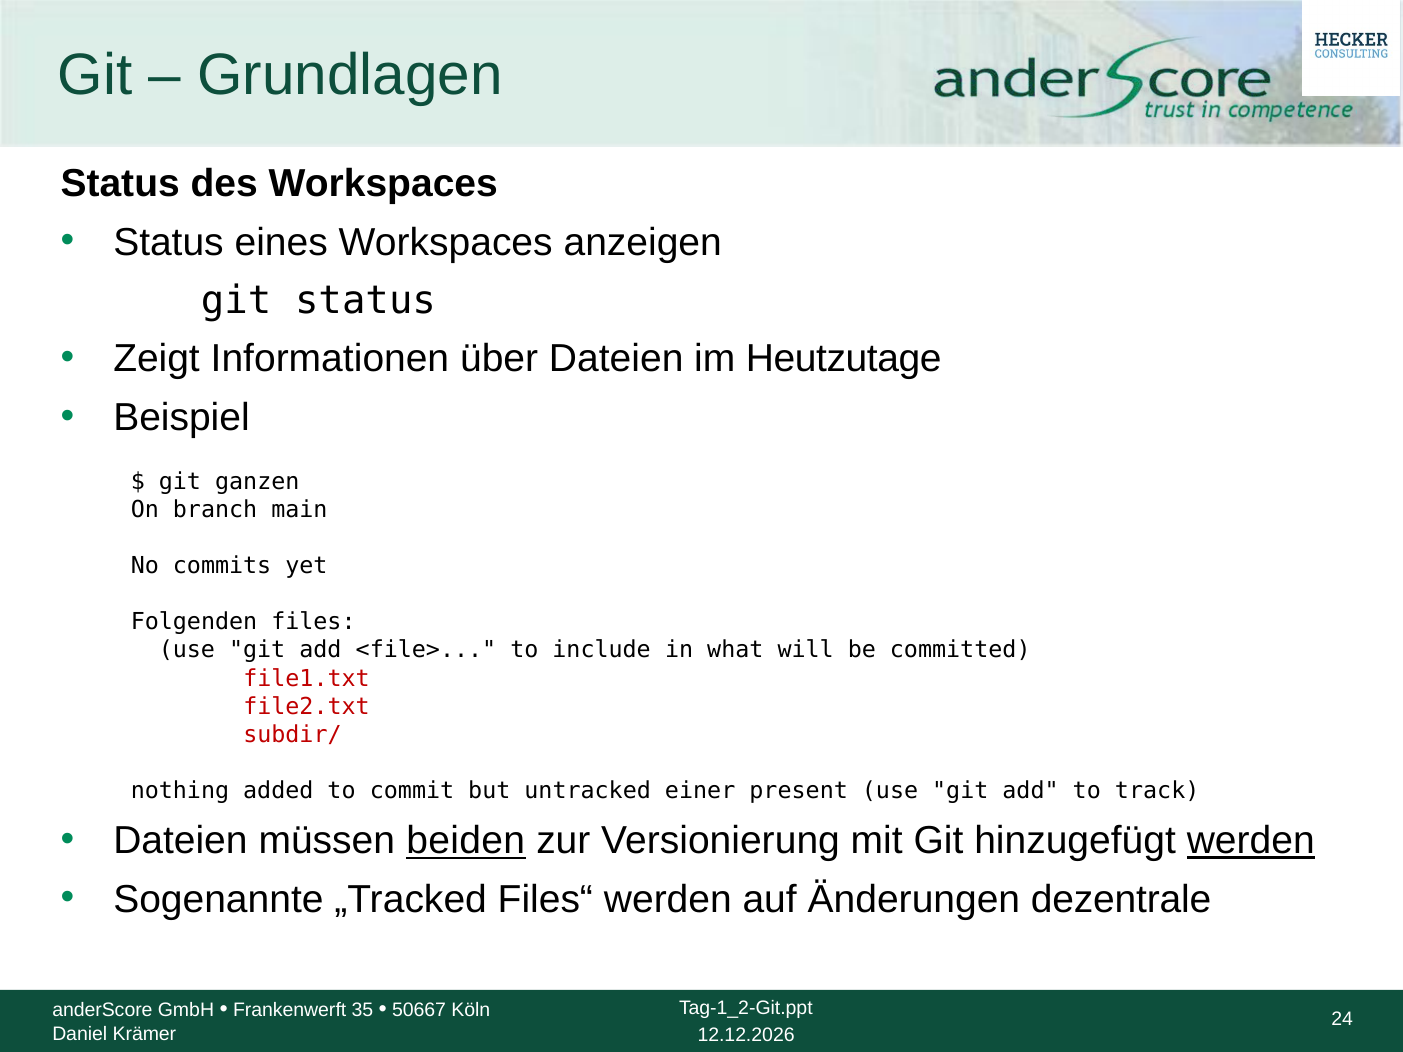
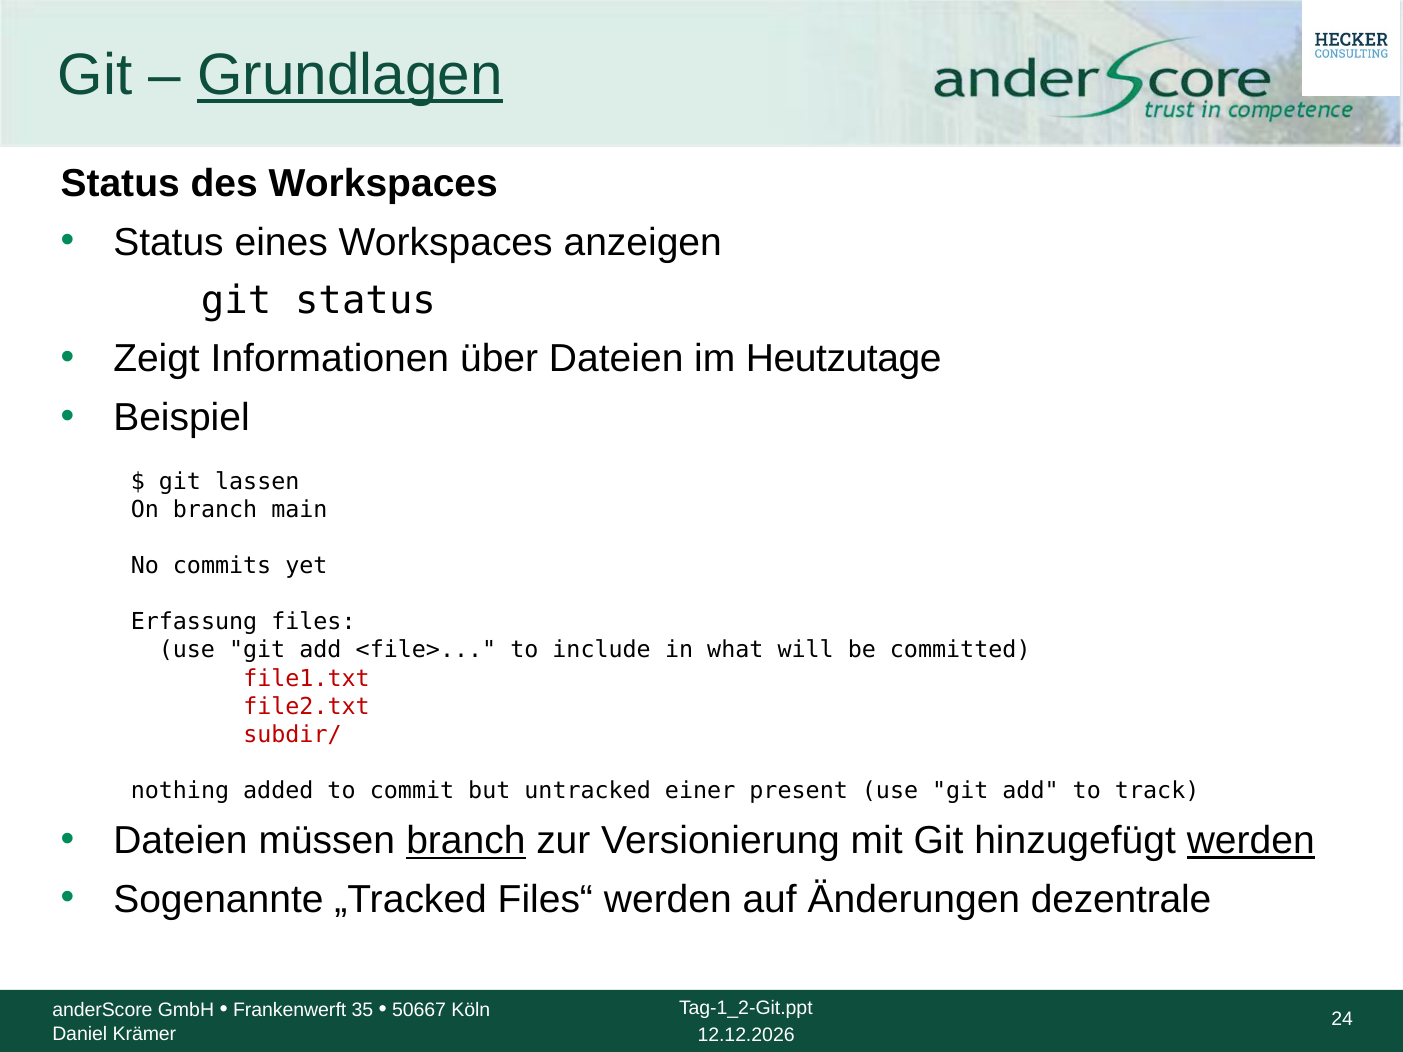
Grundlagen underline: none -> present
ganzen: ganzen -> lassen
Folgenden: Folgenden -> Erfassung
müssen beiden: beiden -> branch
